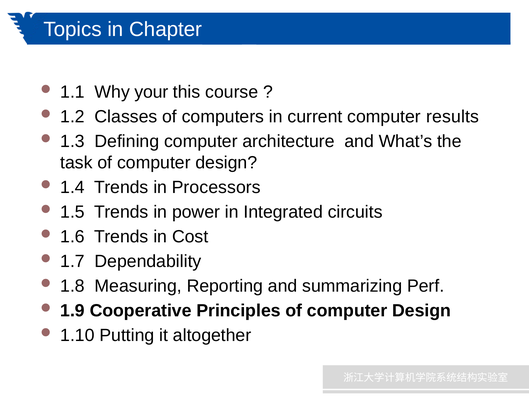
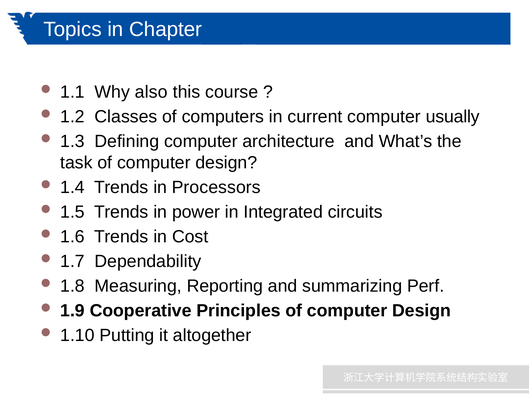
your: your -> also
results: results -> usually
